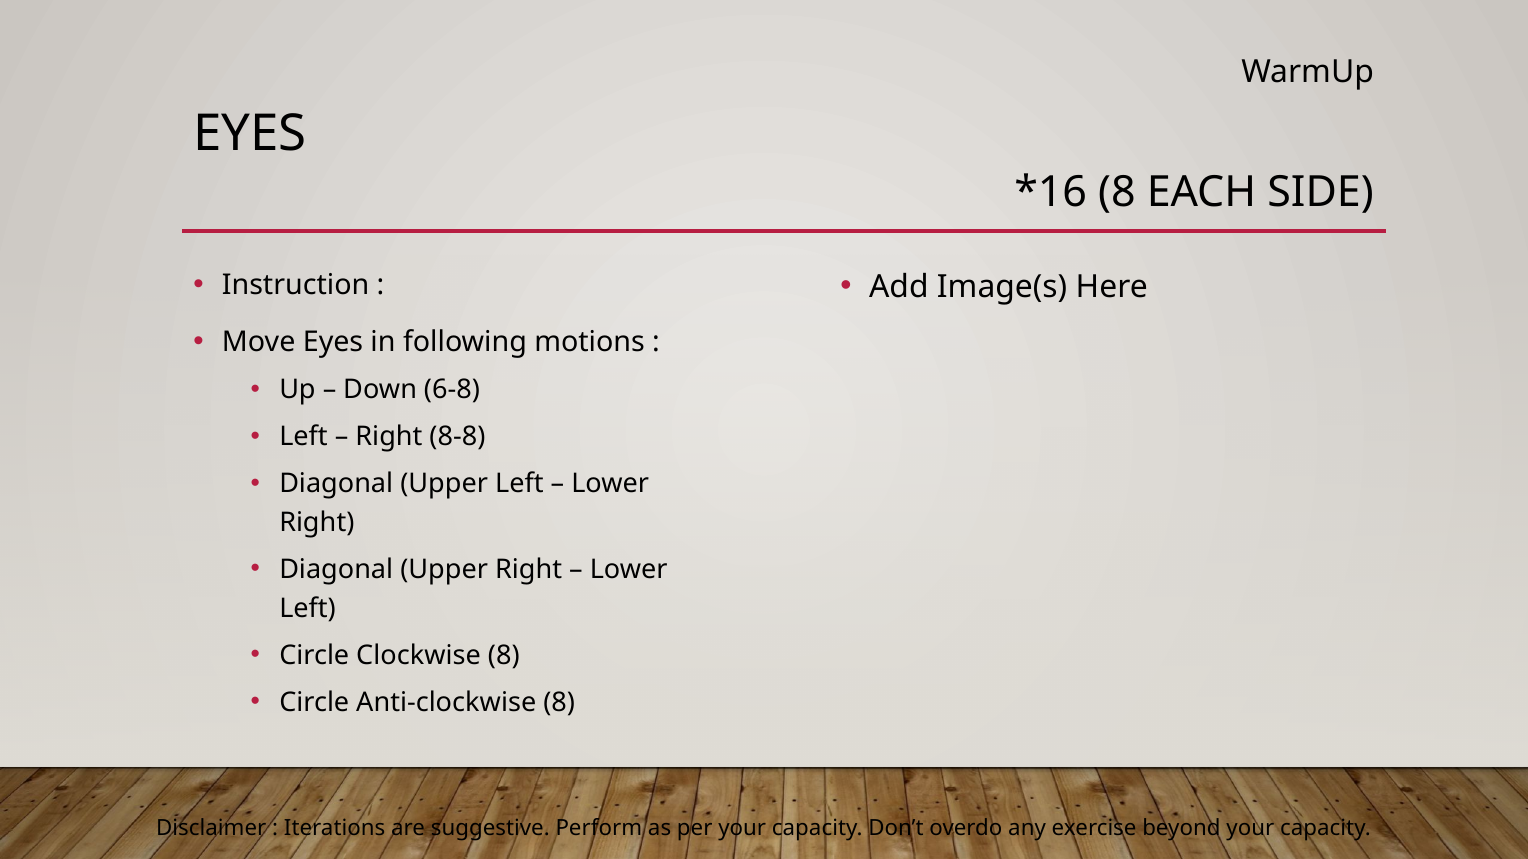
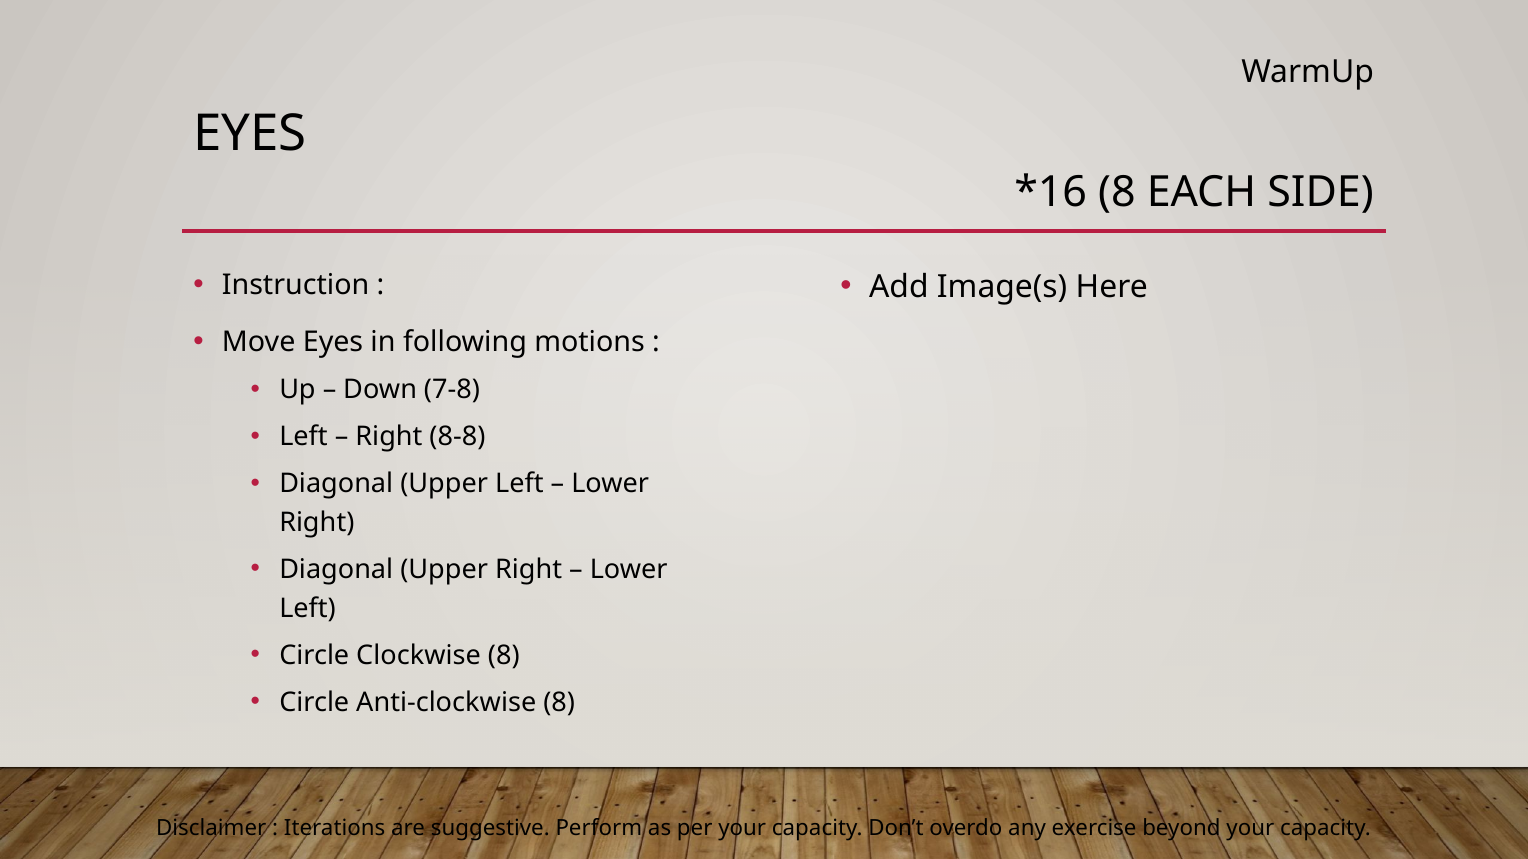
6-8: 6-8 -> 7-8
